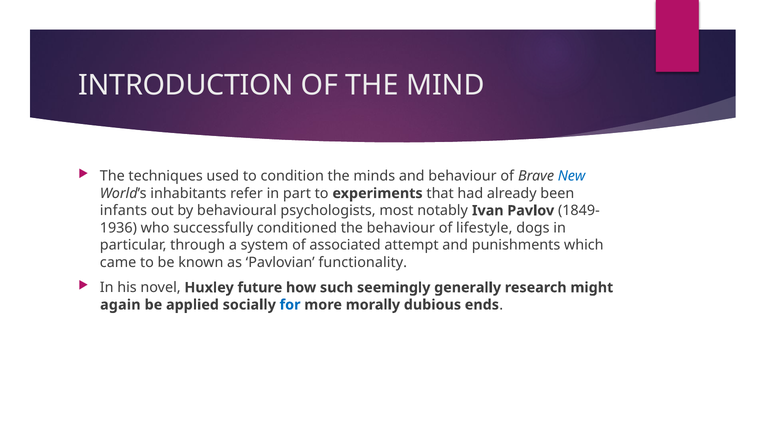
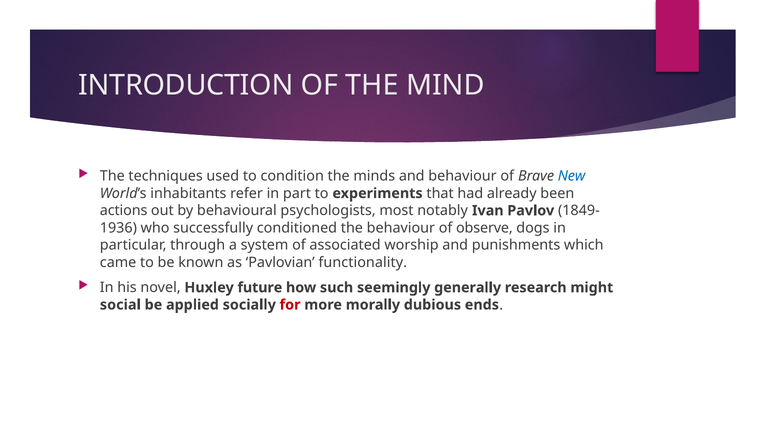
infants: infants -> actions
lifestyle: lifestyle -> observe
attempt: attempt -> worship
again: again -> social
for colour: blue -> red
